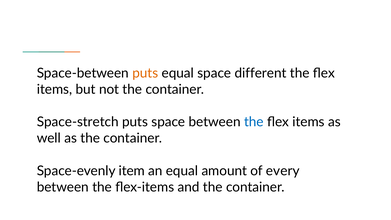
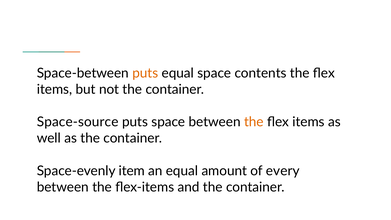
different: different -> contents
Space-stretch: Space-stretch -> Space-source
the at (254, 122) colour: blue -> orange
